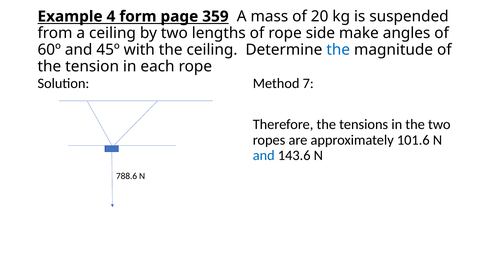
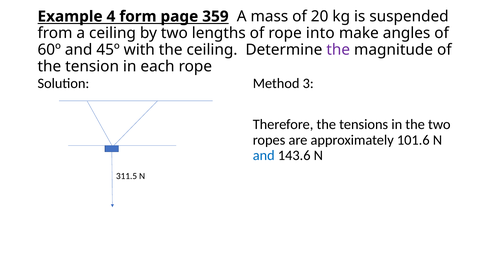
side: side -> into
the at (338, 50) colour: blue -> purple
7: 7 -> 3
788.6: 788.6 -> 311.5
